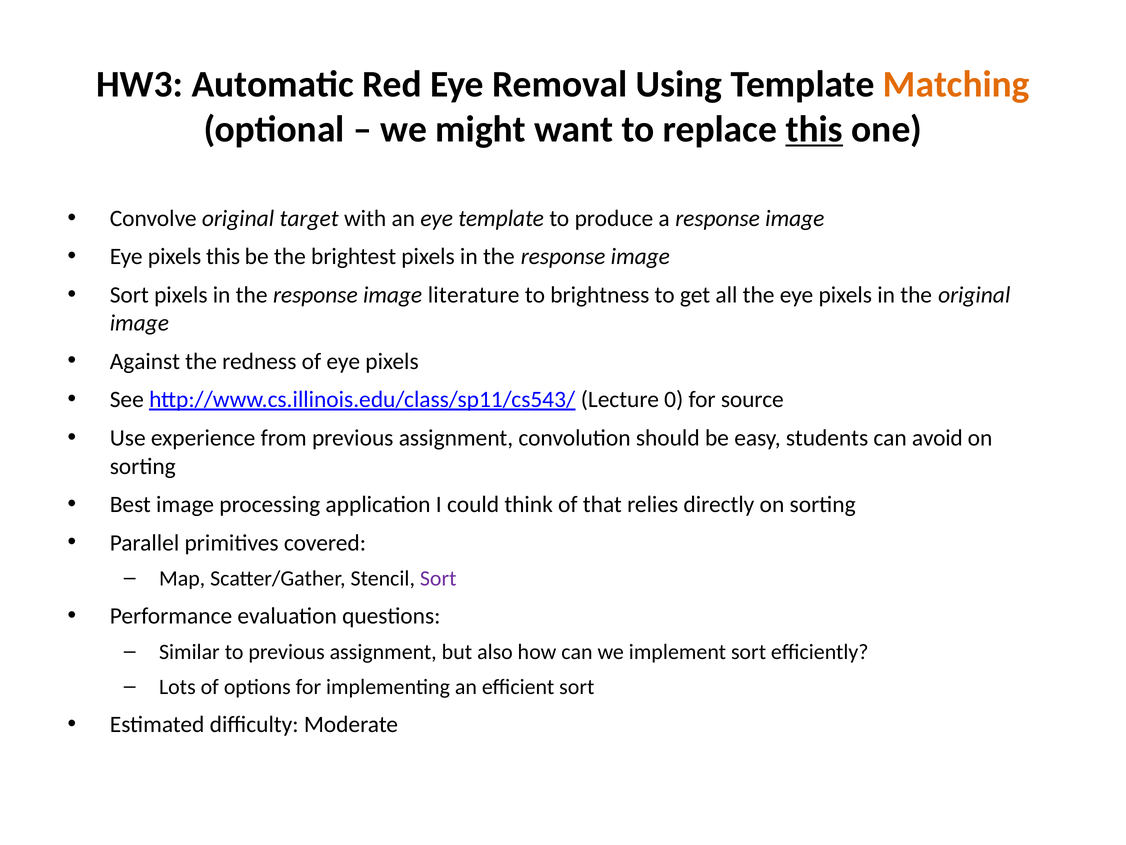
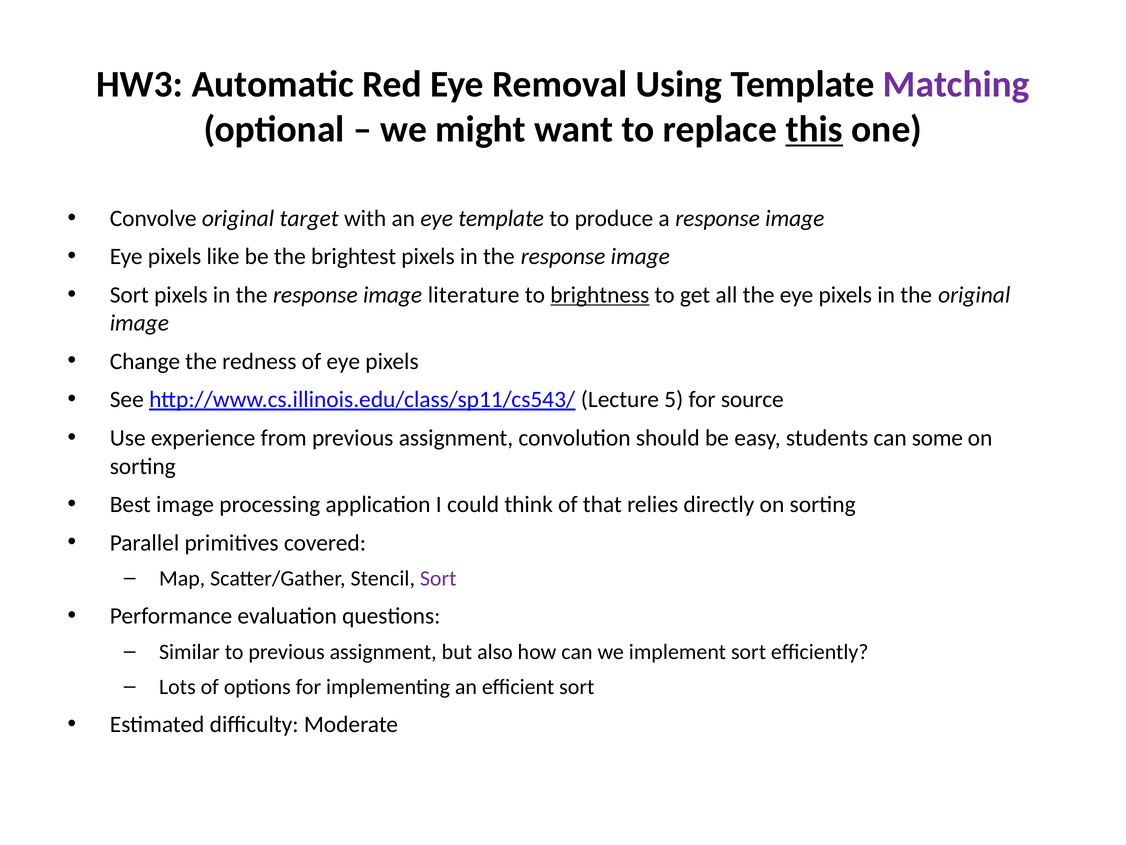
Matching colour: orange -> purple
pixels this: this -> like
brightness underline: none -> present
Against: Against -> Change
0: 0 -> 5
avoid: avoid -> some
